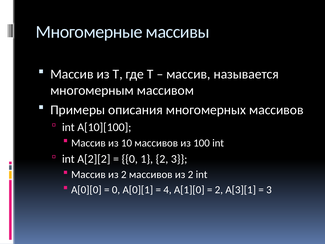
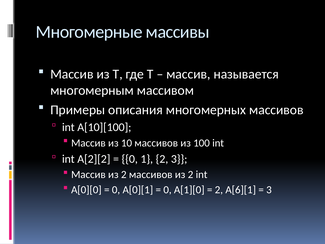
4 at (167, 190): 4 -> 0
A[3][1: A[3][1 -> A[6][1
